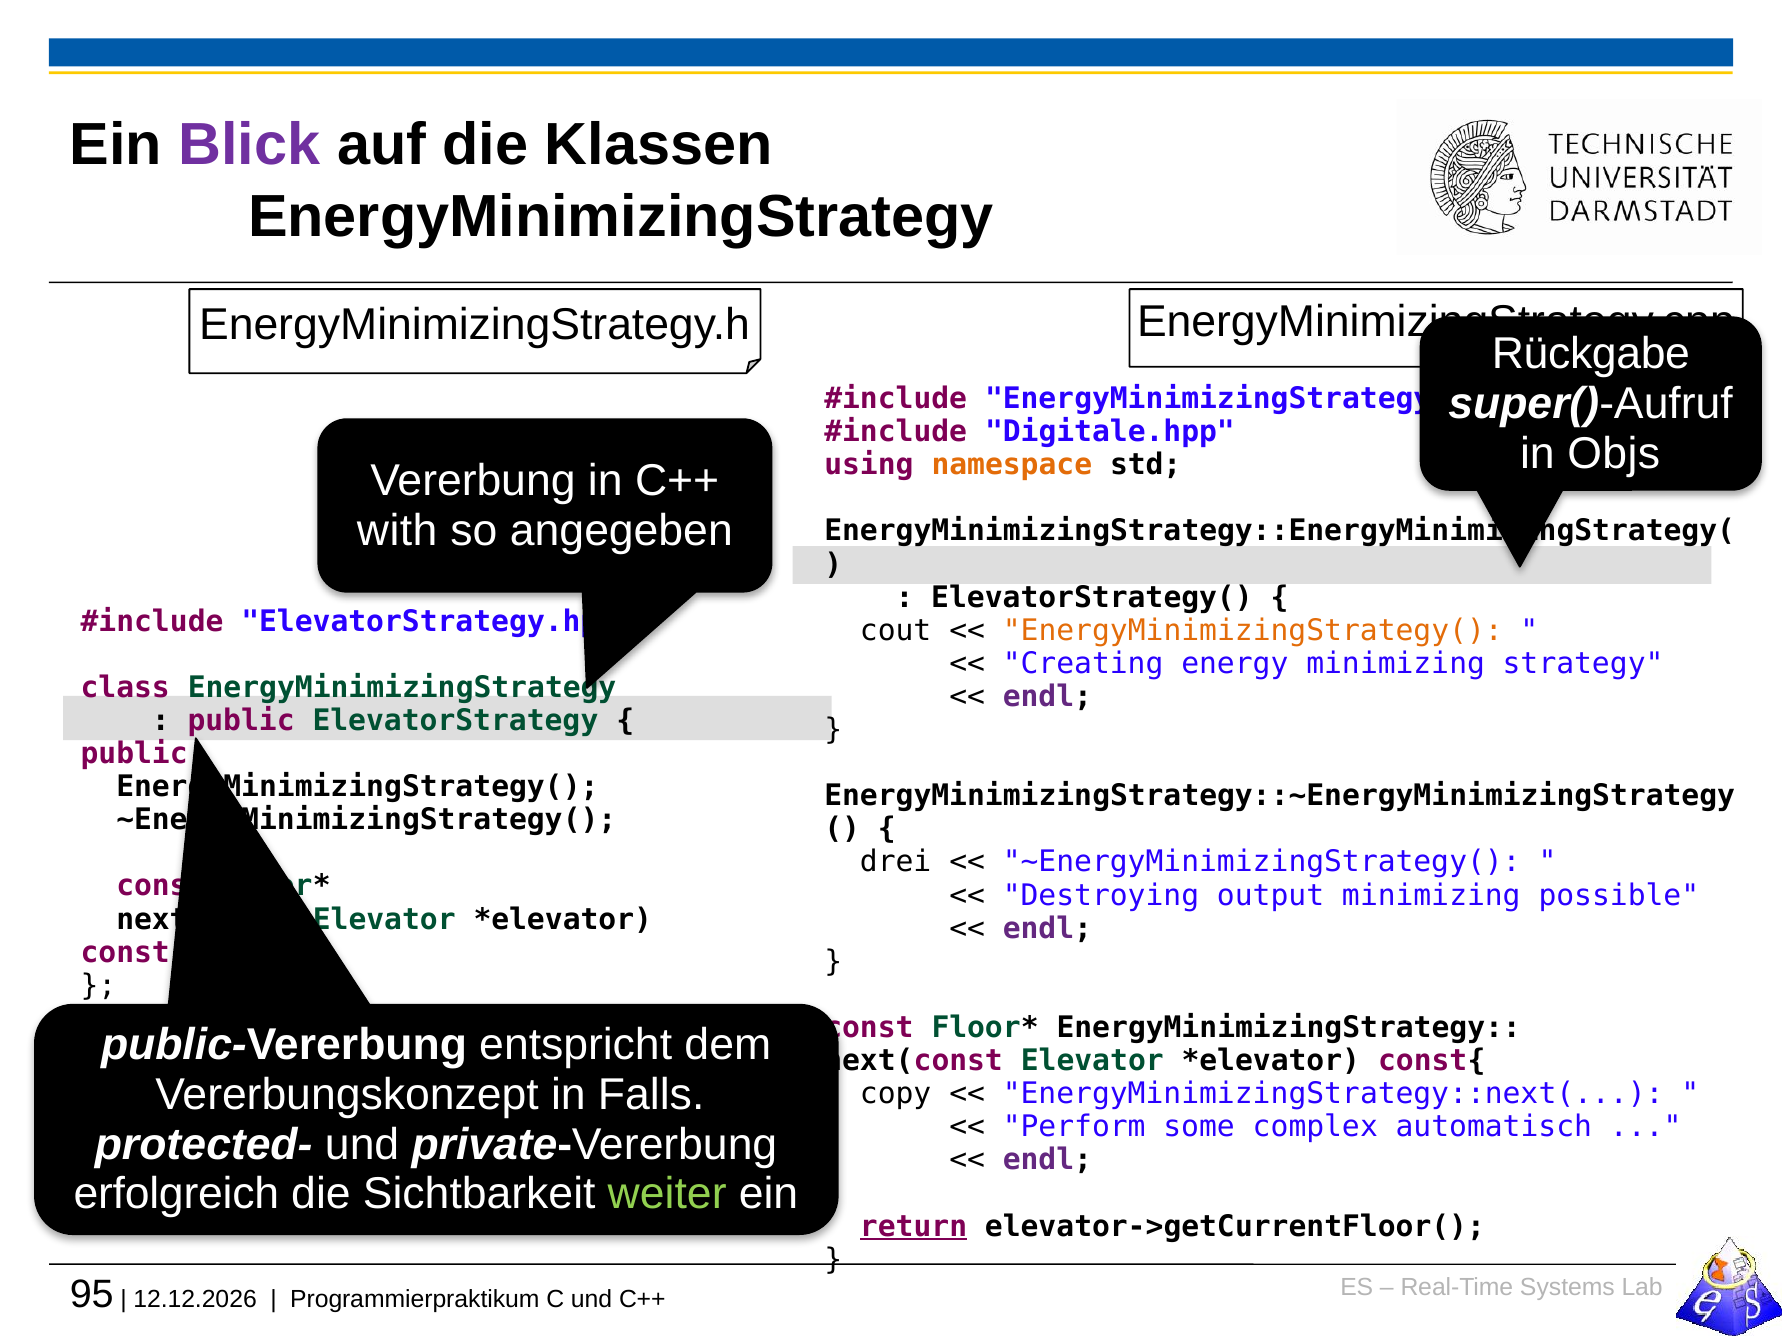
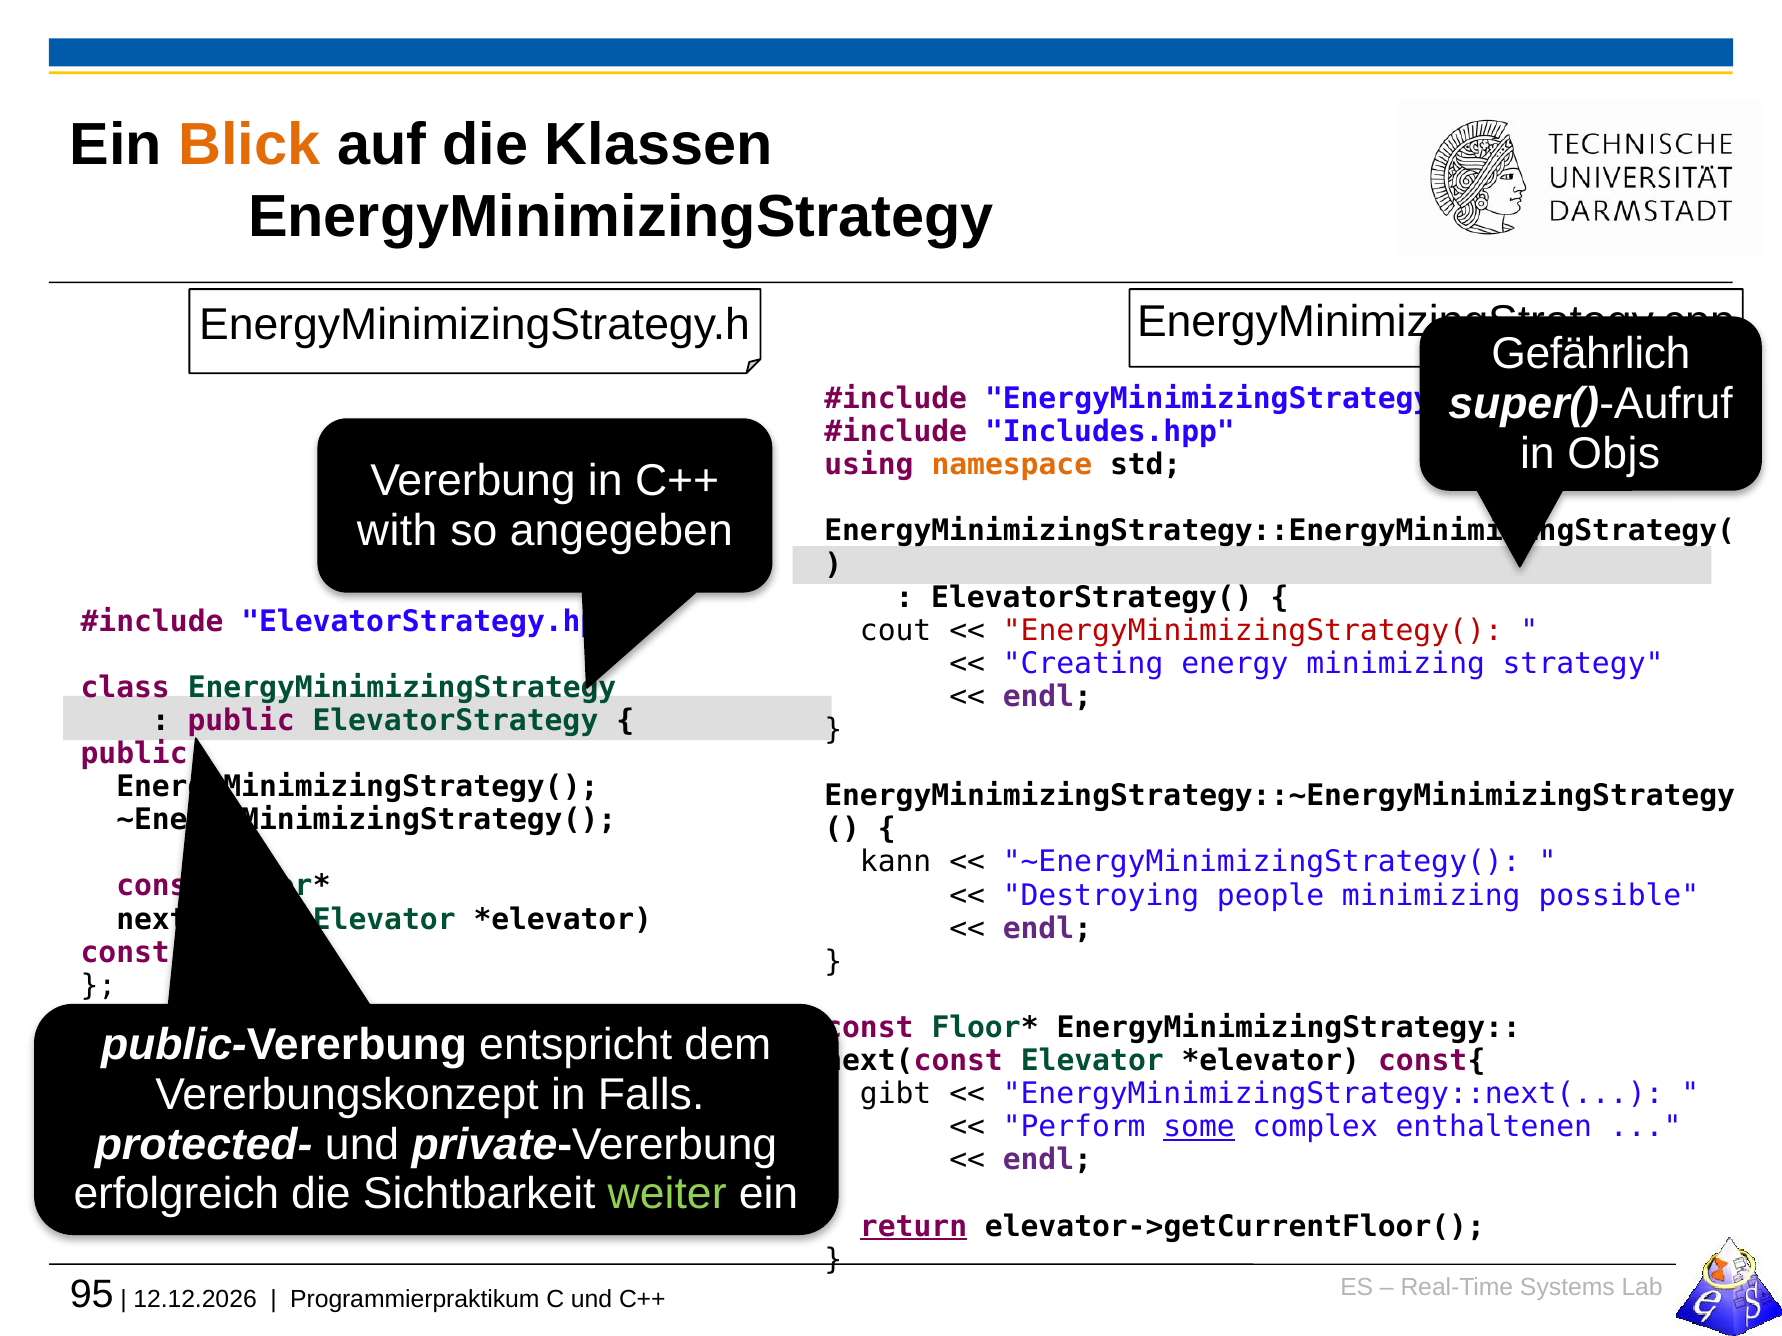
Blick colour: purple -> orange
Rückgabe: Rückgabe -> Gefährlich
Digitale.hpp: Digitale.hpp -> Includes.hpp
EnergyMinimizingStrategy( at (1253, 631) colour: orange -> red
drei: drei -> kann
output: output -> people
copy: copy -> gibt
some underline: none -> present
automatisch: automatisch -> enthaltenen
